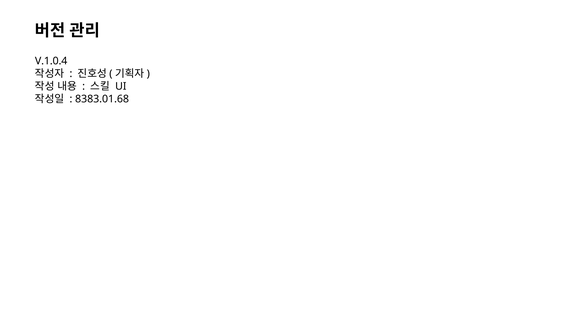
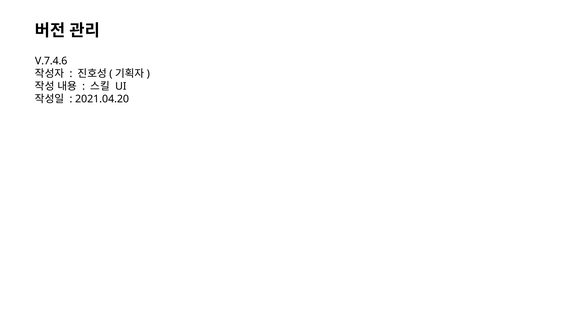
V.1.0.4: V.1.0.4 -> V.7.4.6
8383.01.68: 8383.01.68 -> 2021.04.20
